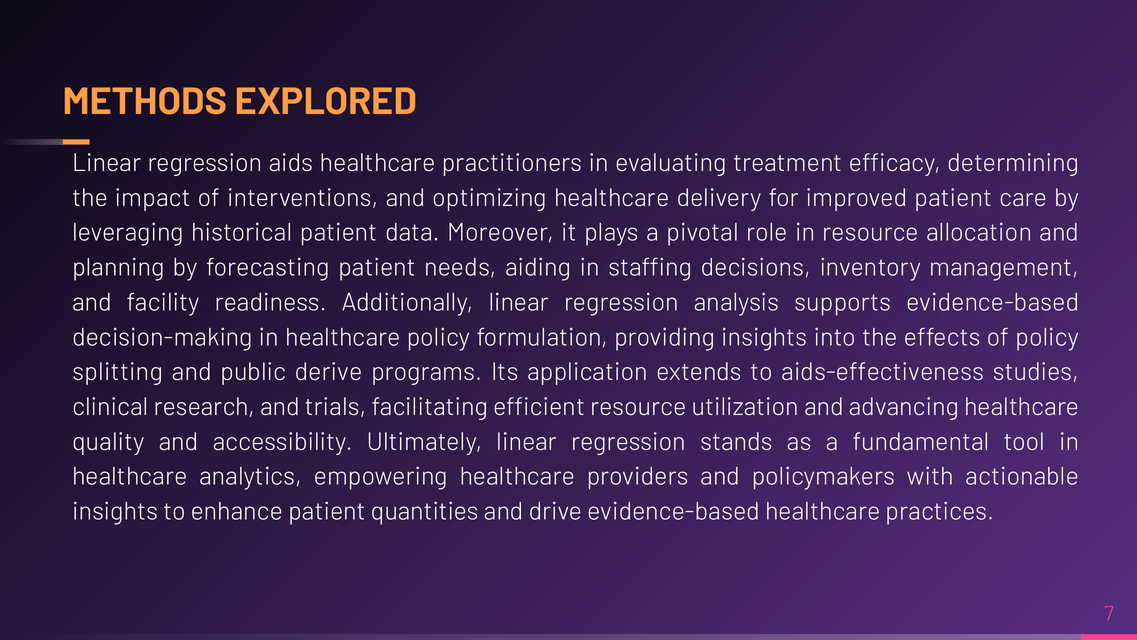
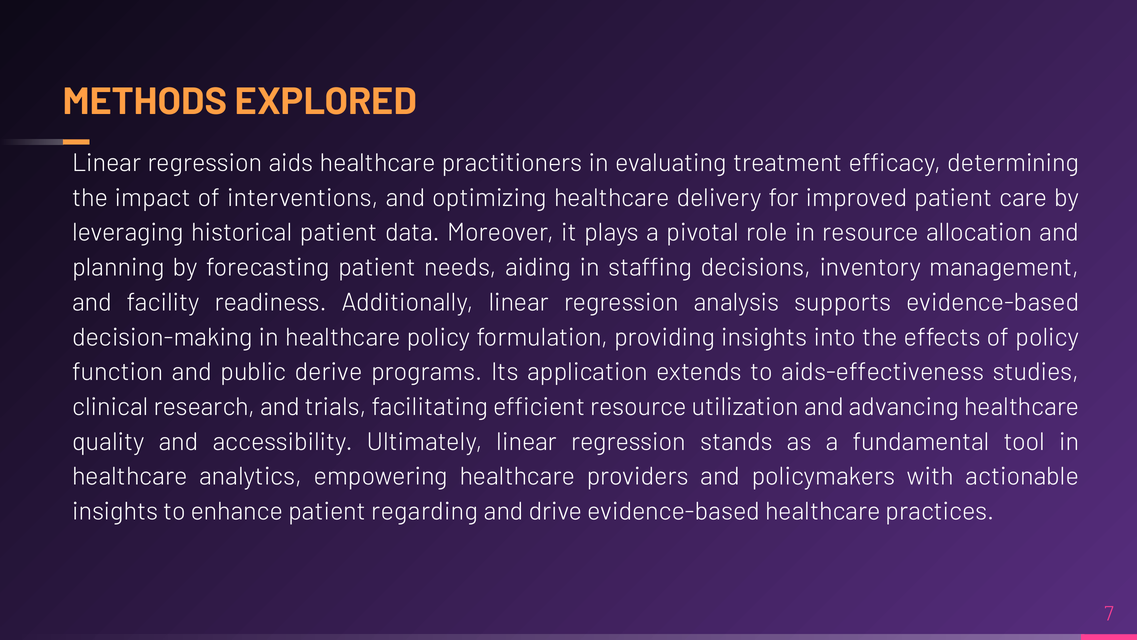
splitting: splitting -> function
quantities: quantities -> regarding
